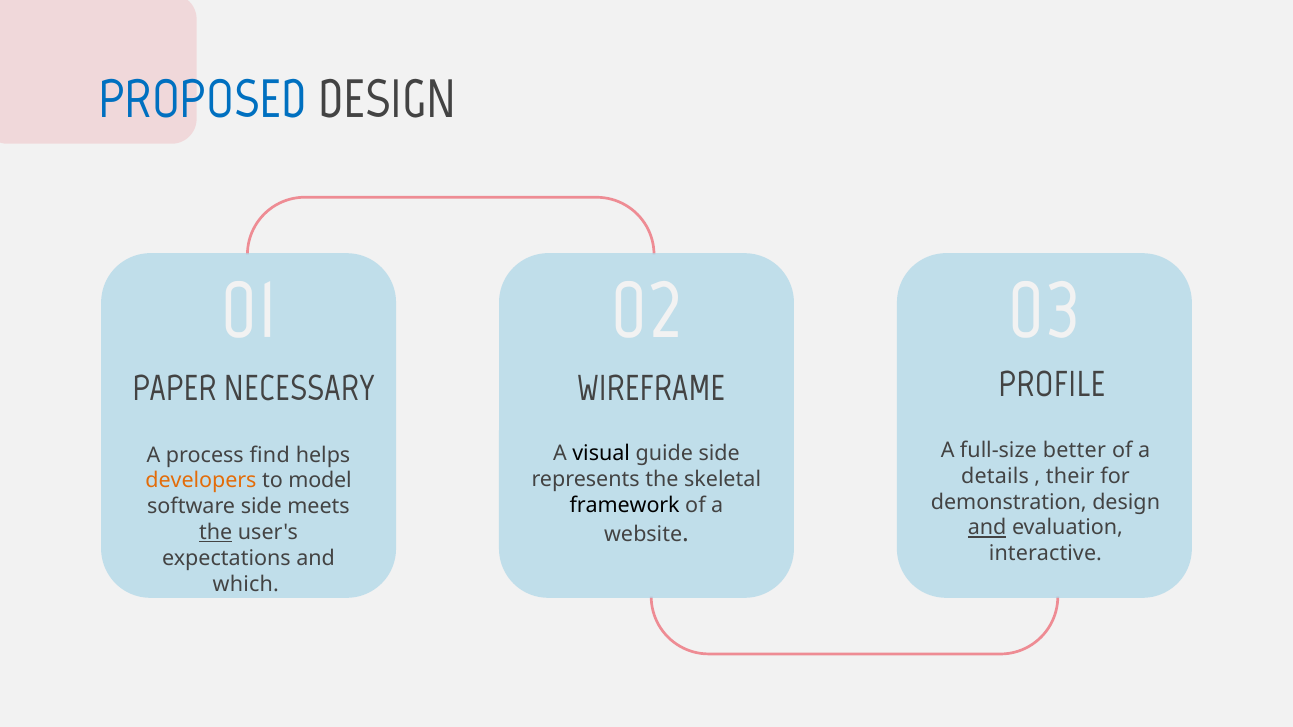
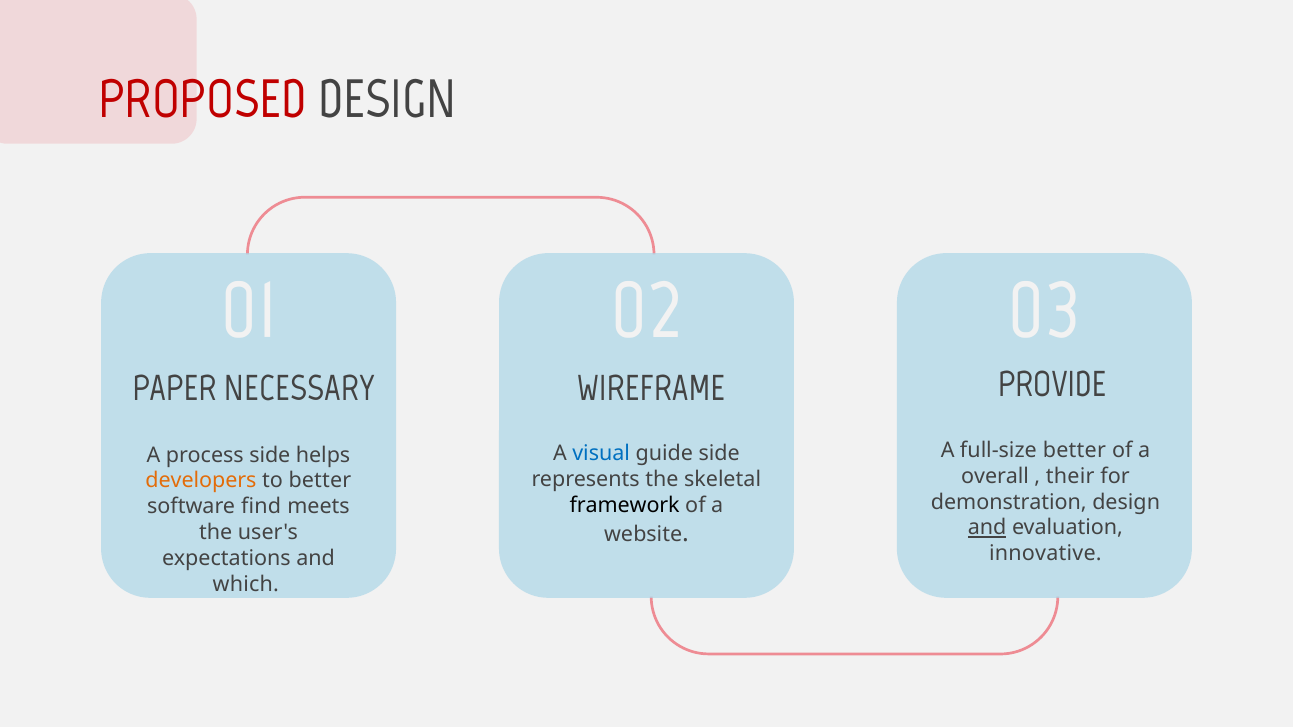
PROPOSED colour: blue -> red
PROFILE: PROFILE -> PROVIDE
visual colour: black -> blue
process find: find -> side
details: details -> overall
to model: model -> better
software side: side -> find
the at (216, 533) underline: present -> none
interactive: interactive -> innovative
